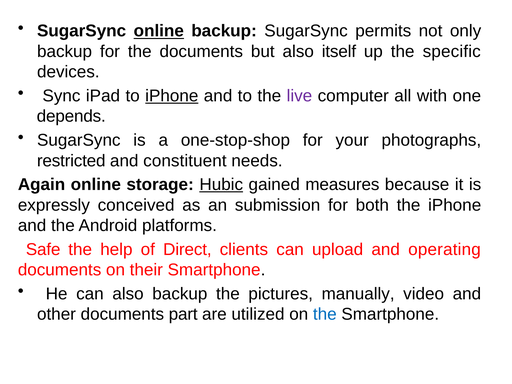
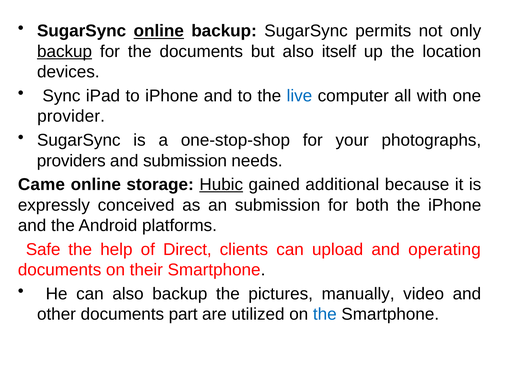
backup at (65, 52) underline: none -> present
specific: specific -> location
iPhone at (172, 96) underline: present -> none
live colour: purple -> blue
depends: depends -> provider
restricted: restricted -> providers
and constituent: constituent -> submission
Again: Again -> Came
measures: measures -> additional
